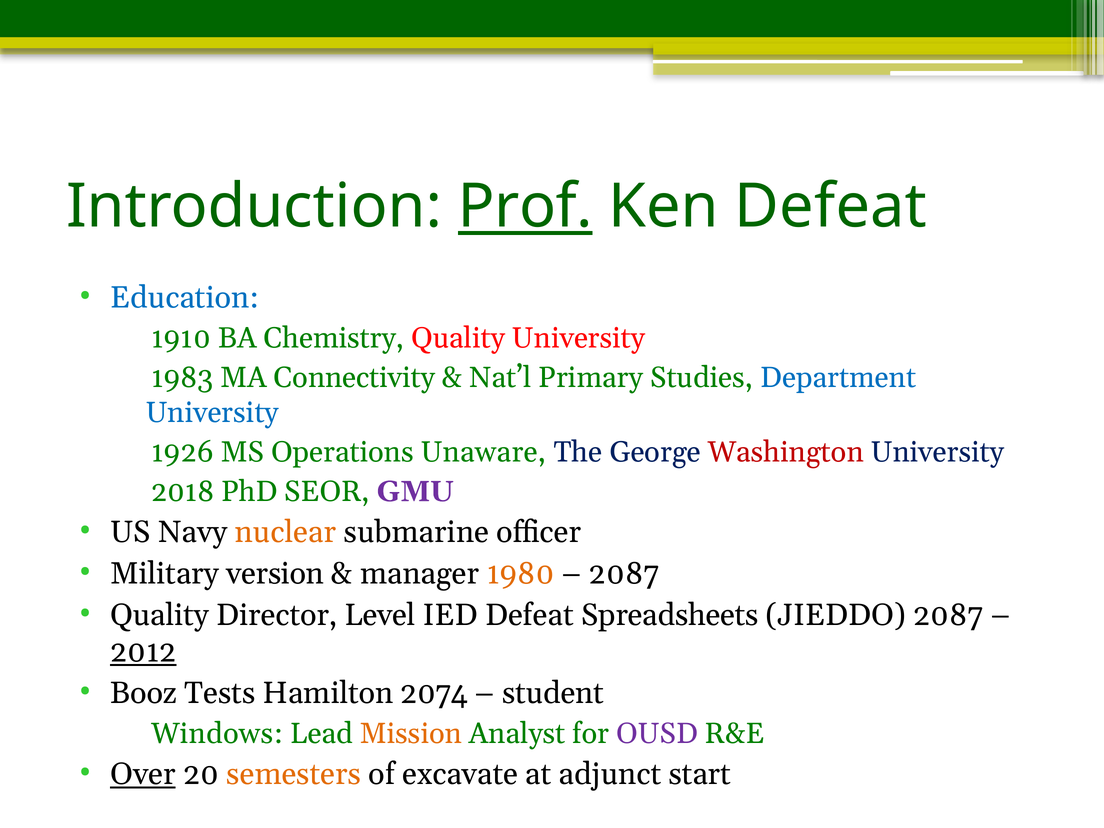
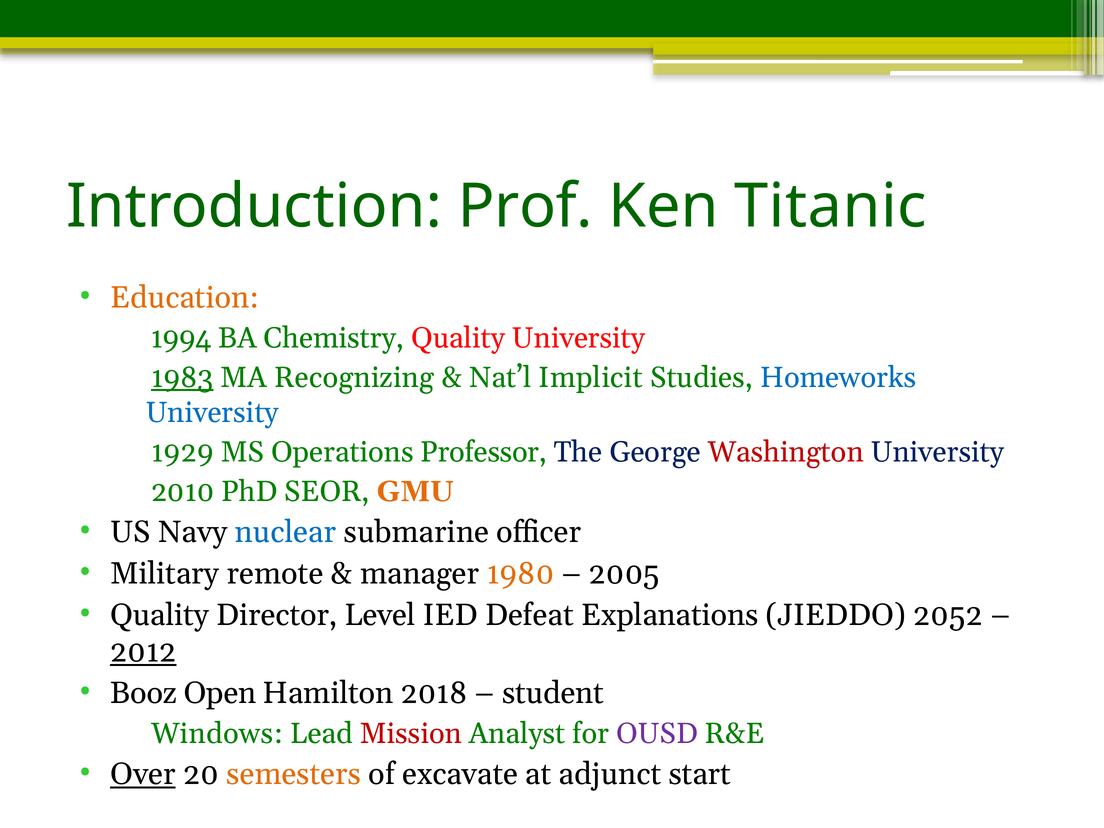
Prof underline: present -> none
Ken Defeat: Defeat -> Titanic
Education colour: blue -> orange
1910: 1910 -> 1994
1983 underline: none -> present
Connectivity: Connectivity -> Recognizing
Primary: Primary -> Implicit
Department: Department -> Homeworks
1926: 1926 -> 1929
Unaware: Unaware -> Professor
2018: 2018 -> 2010
GMU colour: purple -> orange
nuclear colour: orange -> blue
version: version -> remote
2087 at (624, 574): 2087 -> 2005
Spreadsheets: Spreadsheets -> Explanations
JIEDDO 2087: 2087 -> 2052
Tests: Tests -> Open
2074: 2074 -> 2018
Mission colour: orange -> red
